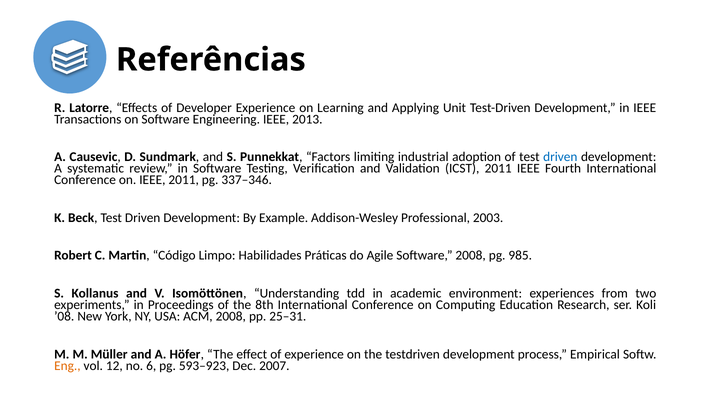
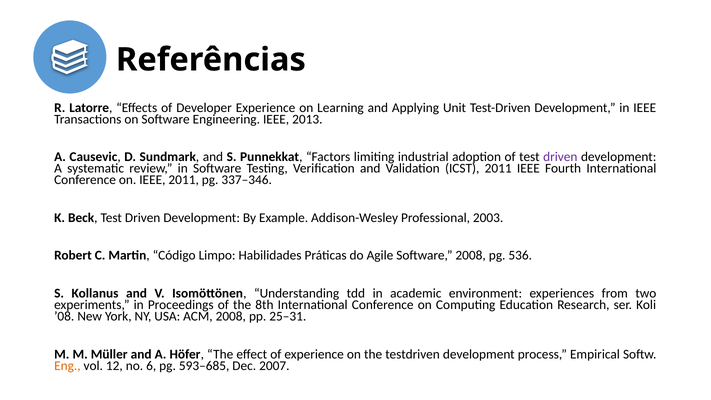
driven at (560, 157) colour: blue -> purple
985: 985 -> 536
593–923: 593–923 -> 593–685
